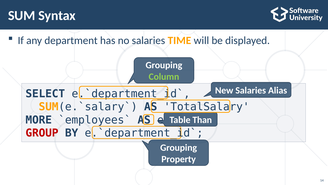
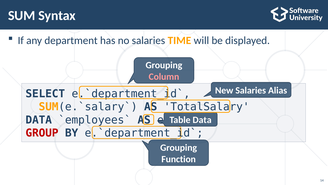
Column colour: light green -> pink
MORE at (39, 120): MORE -> DATA
Table Than: Than -> Data
Property: Property -> Function
